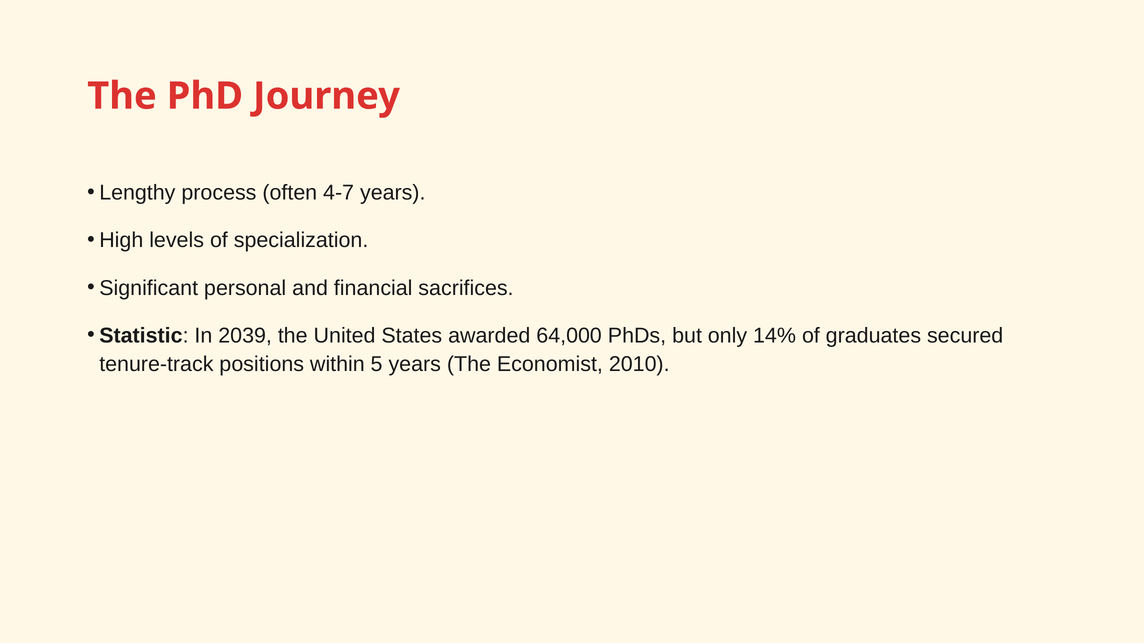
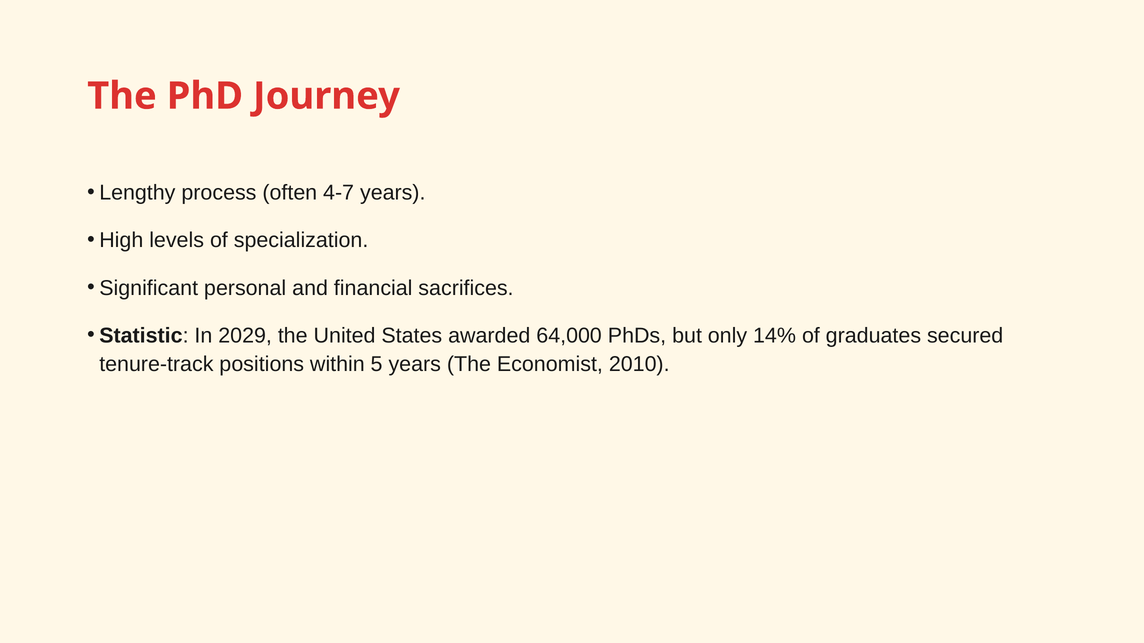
2039: 2039 -> 2029
